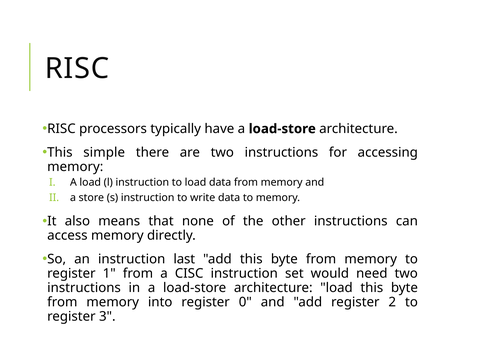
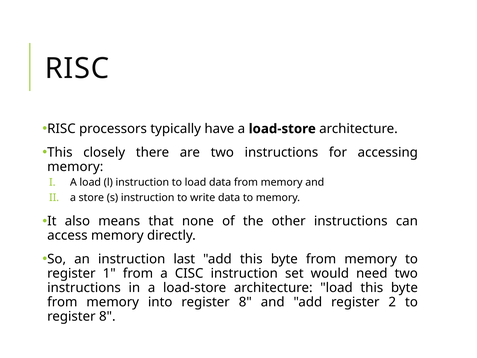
simple: simple -> closely
into register 0: 0 -> 8
3 at (107, 316): 3 -> 8
